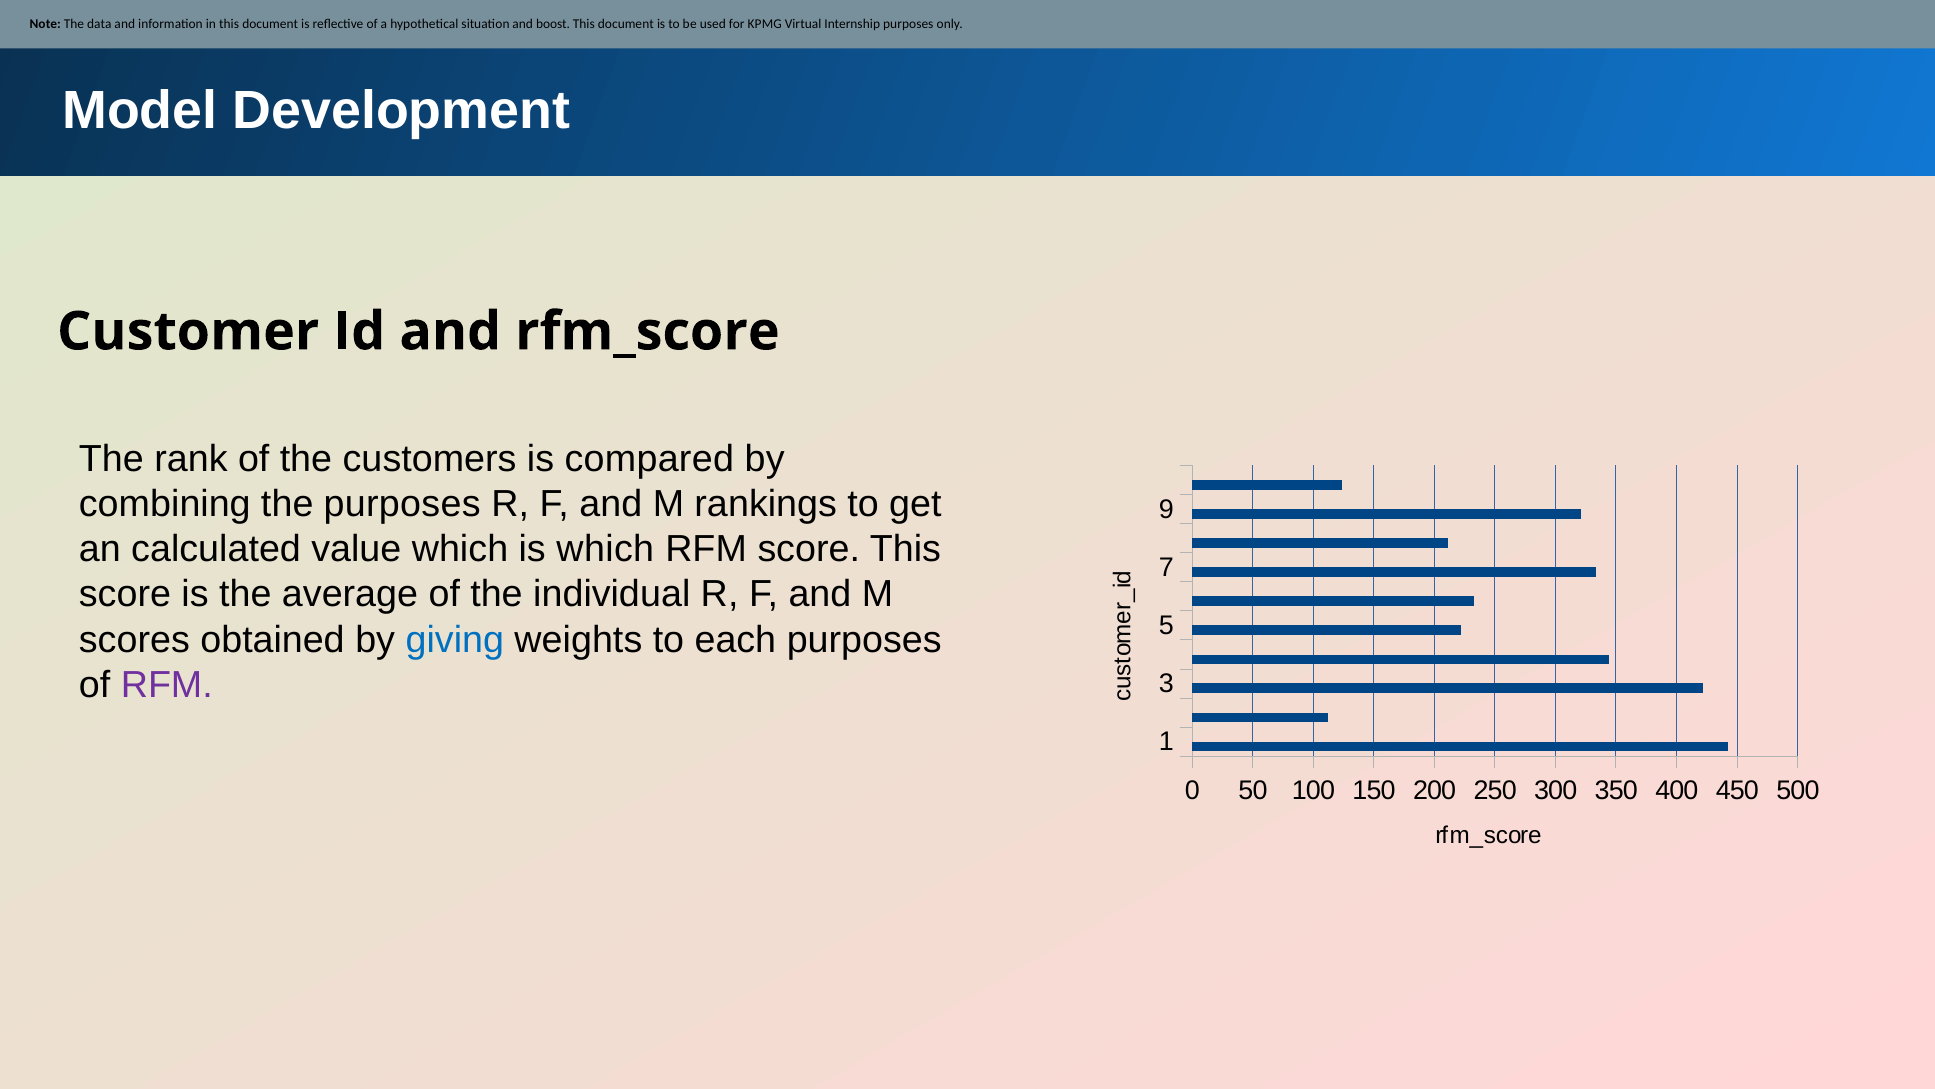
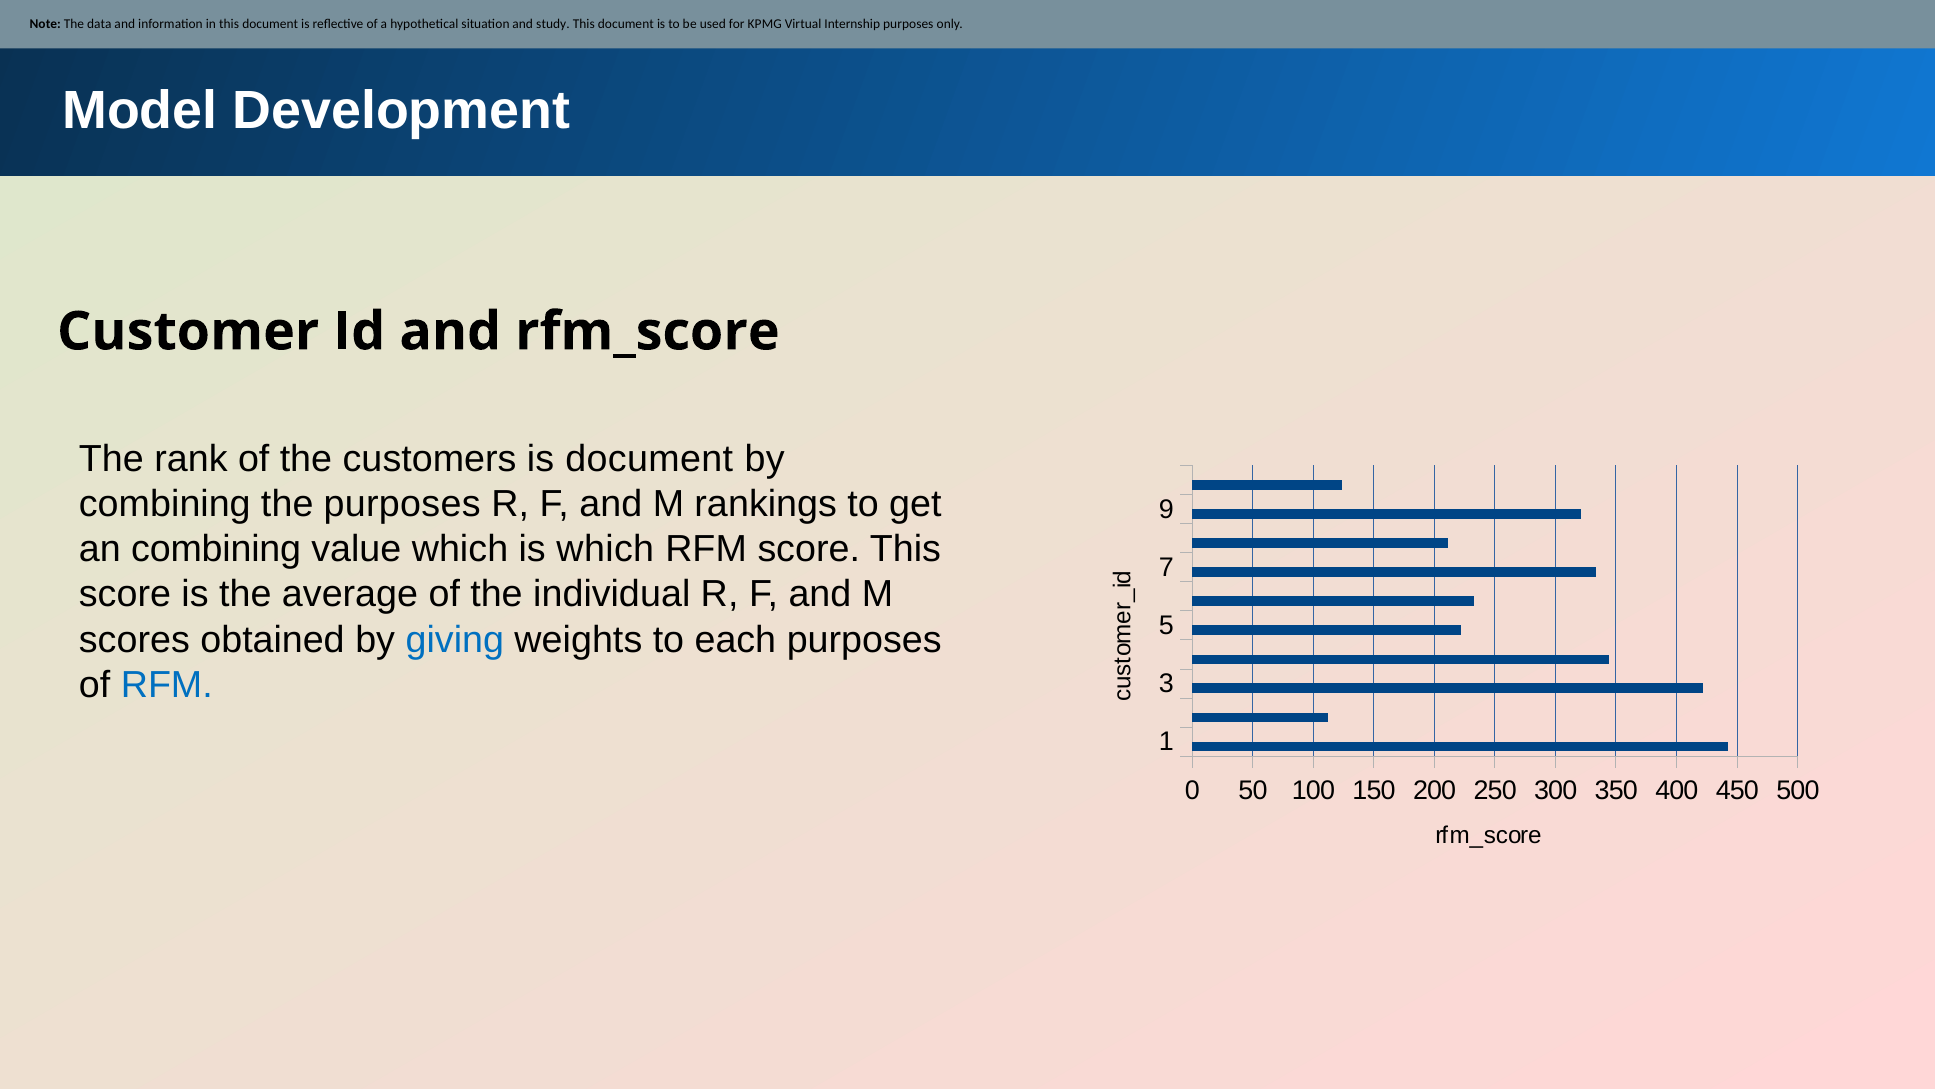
boost: boost -> study
is compared: compared -> document
an calculated: calculated -> combining
RFM at (167, 685) colour: purple -> blue
